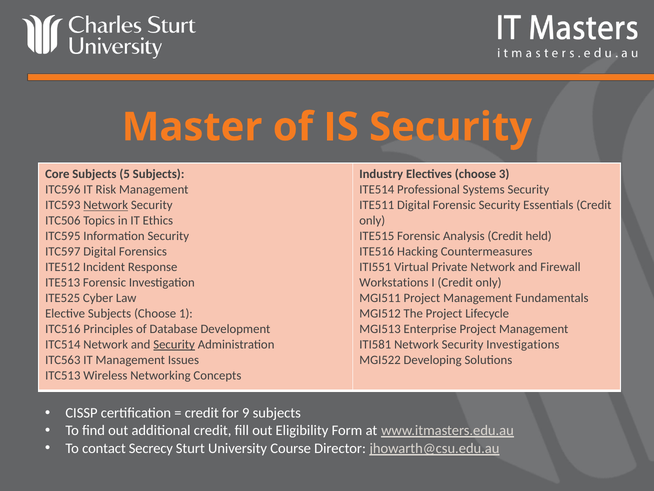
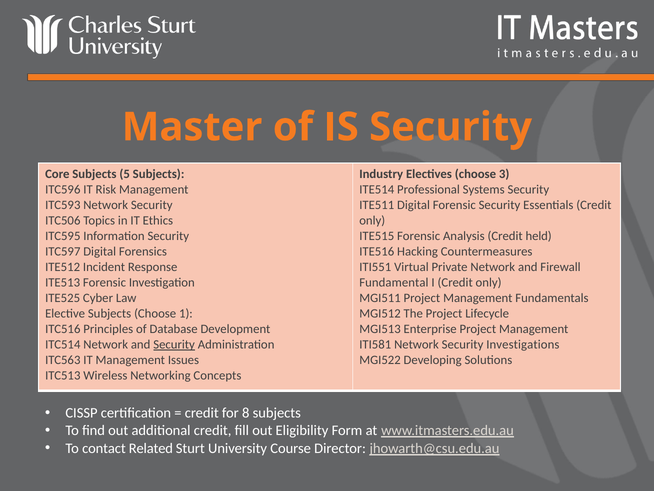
Network at (106, 205) underline: present -> none
Workstations: Workstations -> Fundamental
9: 9 -> 8
Secrecy: Secrecy -> Related
